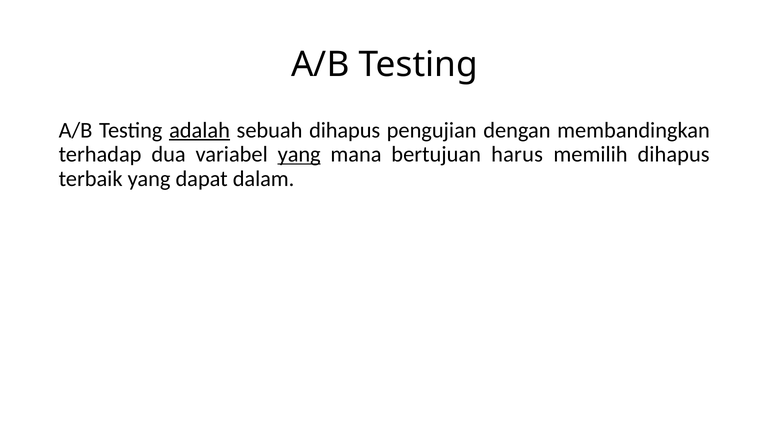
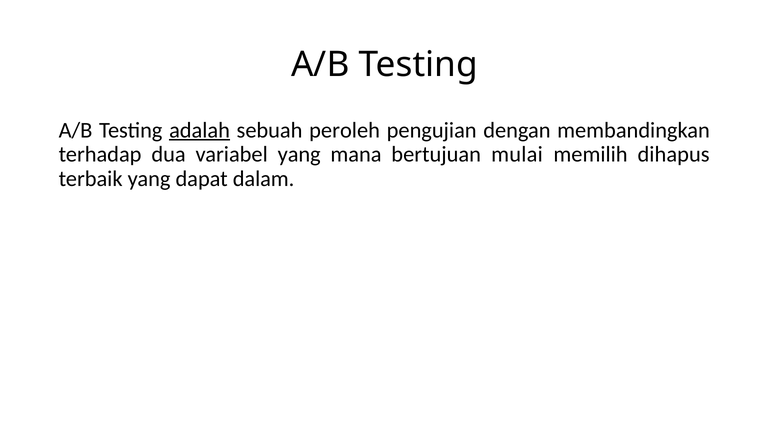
sebuah dihapus: dihapus -> peroleh
yang at (299, 154) underline: present -> none
harus: harus -> mulai
